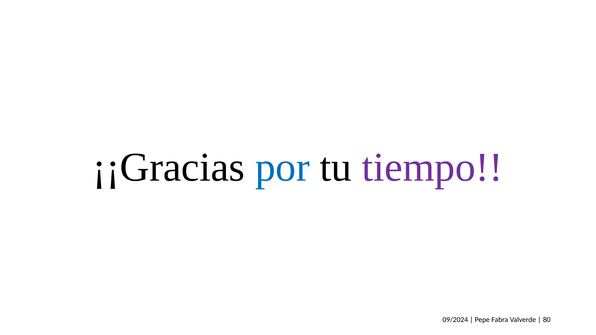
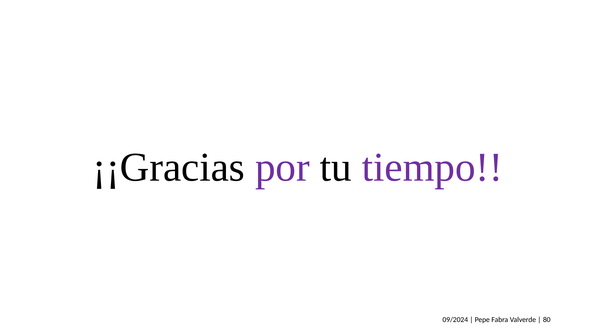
por colour: blue -> purple
